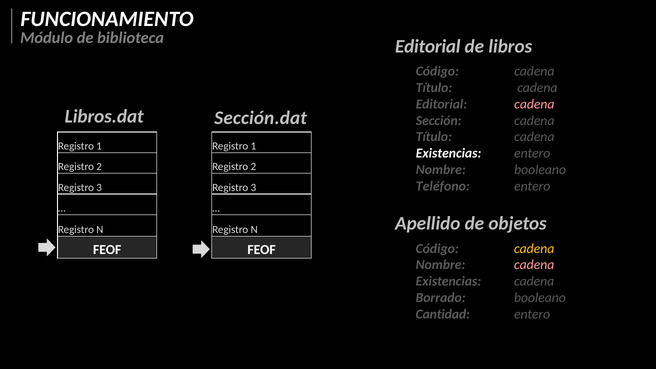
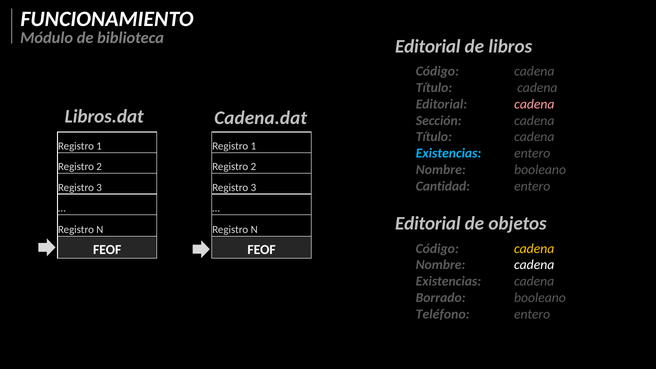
Sección.dat: Sección.dat -> Cadena.dat
Existencias at (449, 153) colour: white -> light blue
Teléfono: Teléfono -> Cantidad
Apellido at (428, 223): Apellido -> Editorial
cadena at (534, 265) colour: pink -> white
Cantidad: Cantidad -> Teléfono
